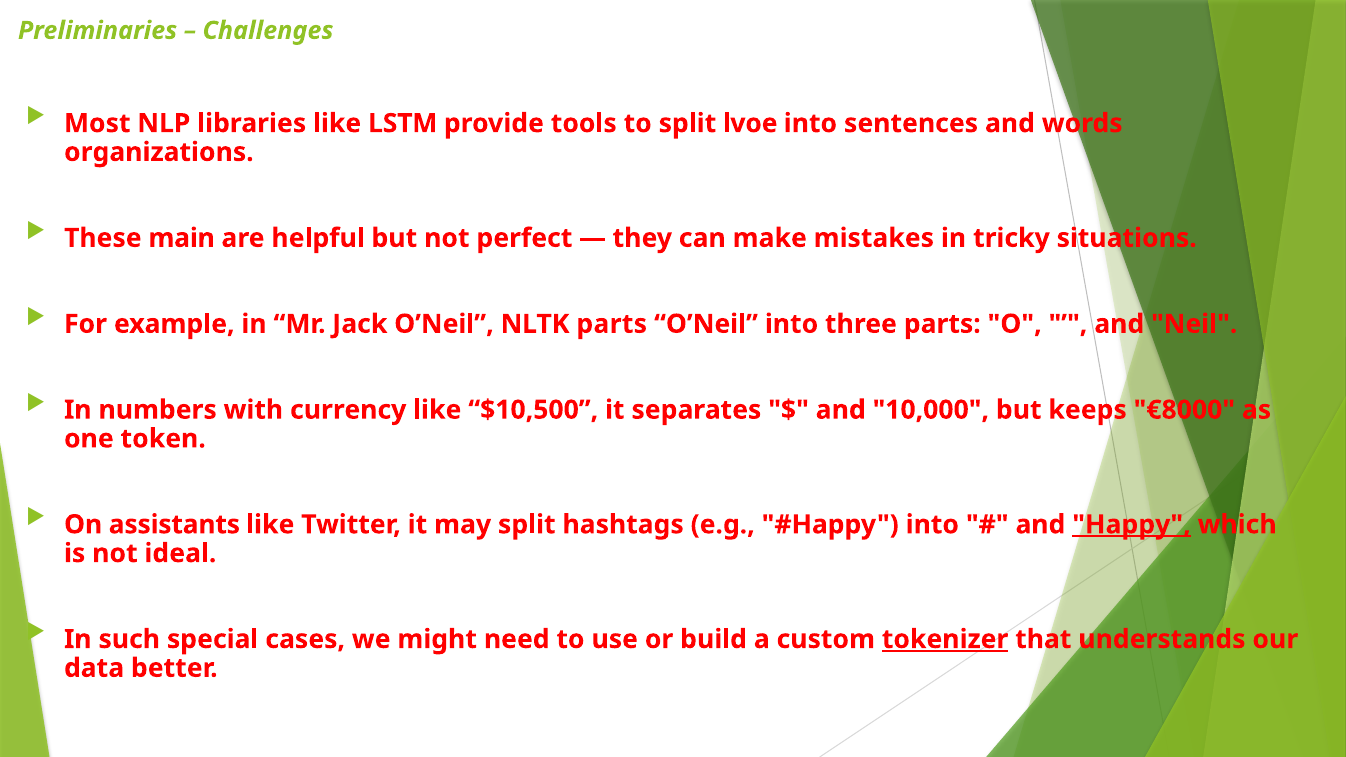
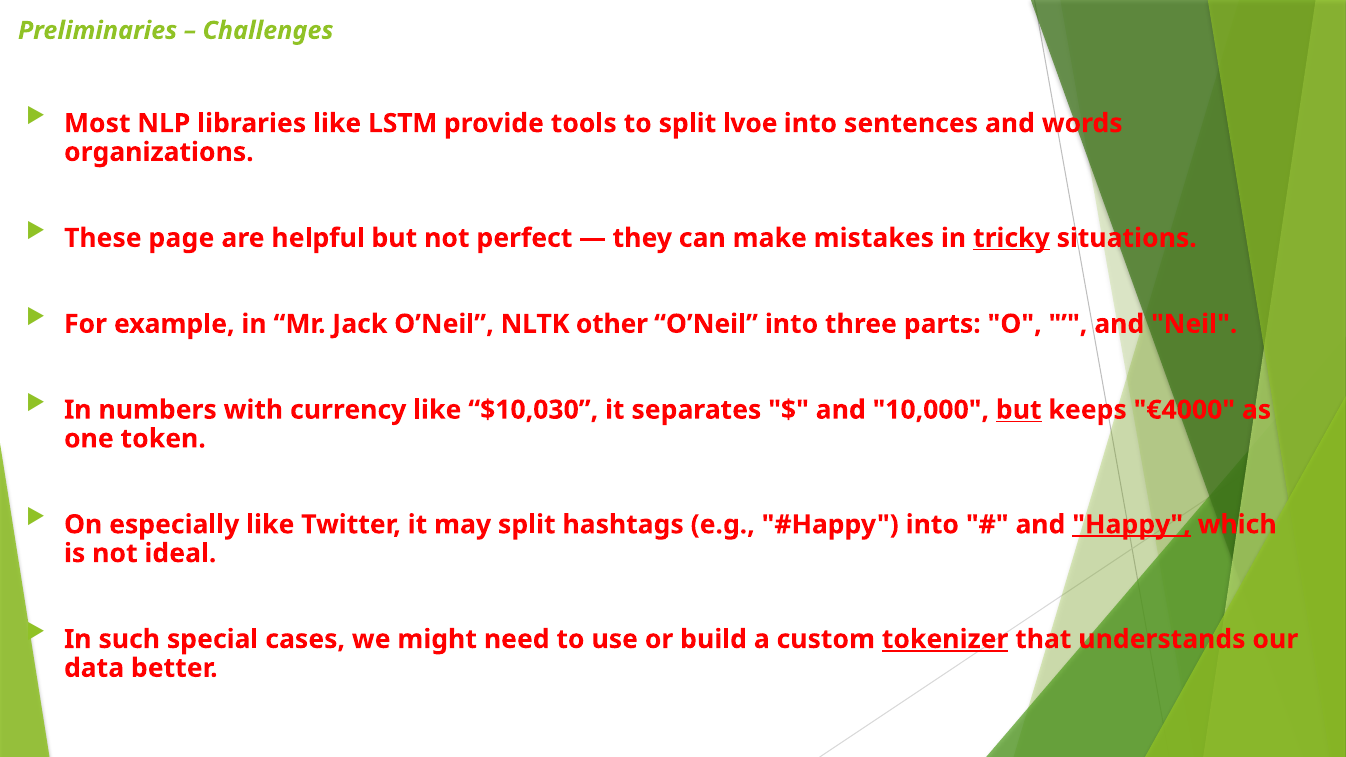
main: main -> page
tricky underline: none -> present
NLTK parts: parts -> other
$10,500: $10,500 -> $10,030
but at (1019, 410) underline: none -> present
€8000: €8000 -> €4000
assistants: assistants -> especially
